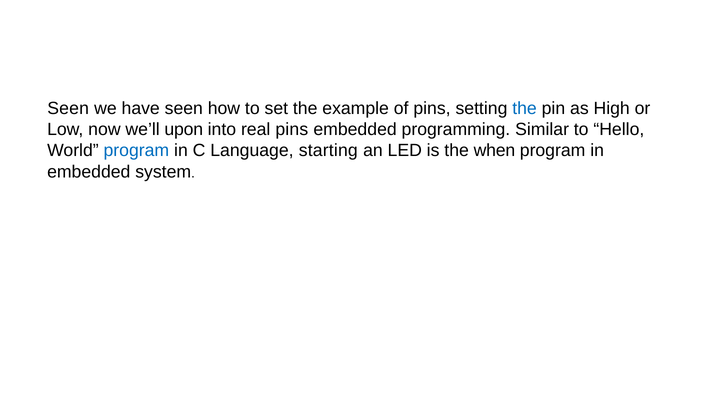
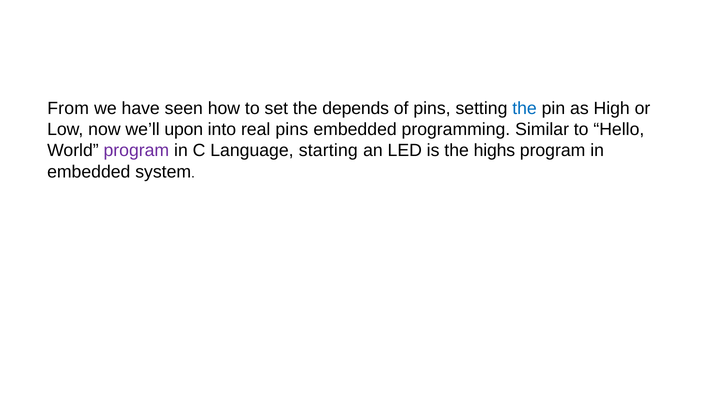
Seen at (68, 108): Seen -> From
example: example -> depends
program at (136, 150) colour: blue -> purple
when: when -> highs
